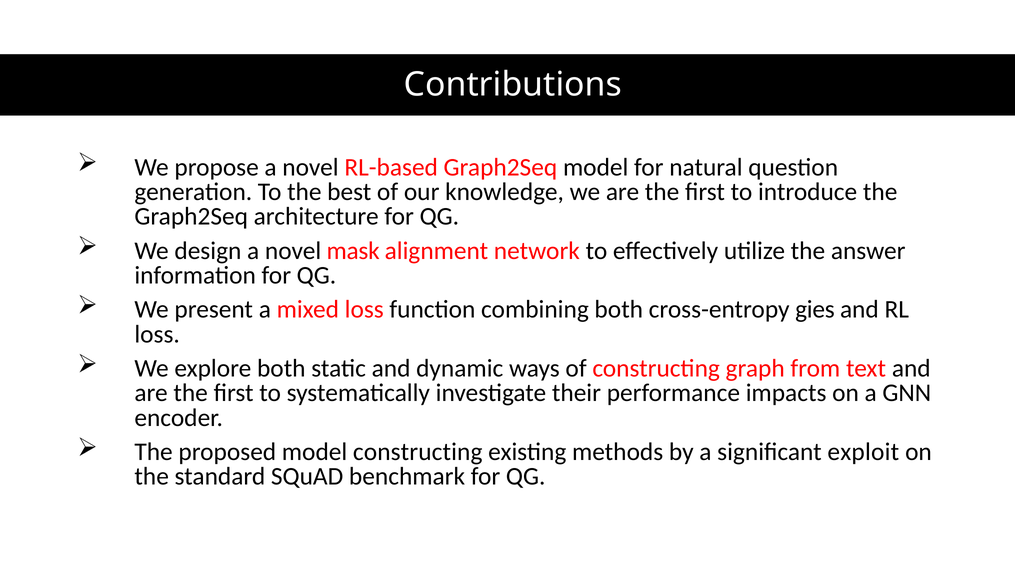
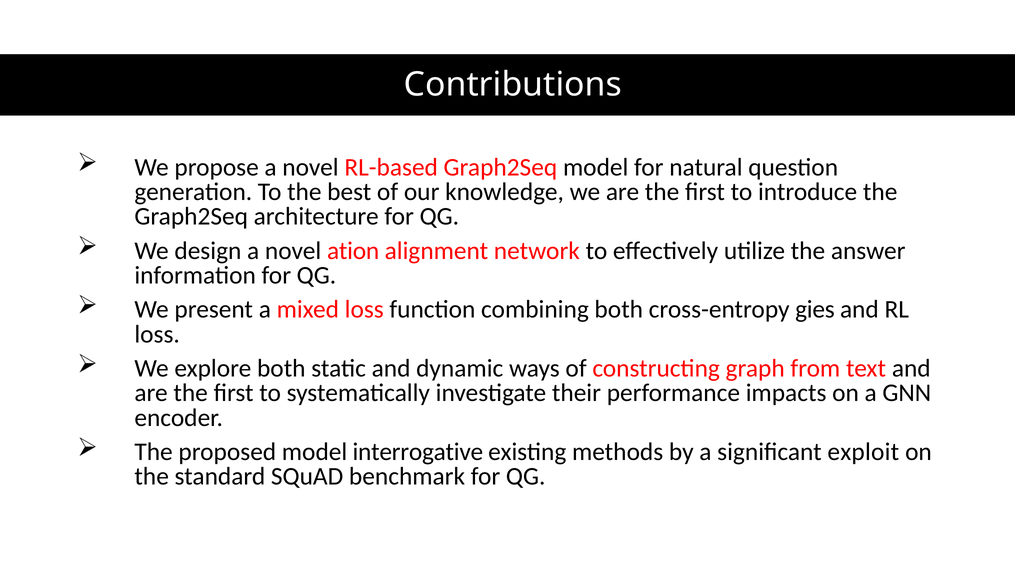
mask: mask -> ation
model constructing: constructing -> interrogative
